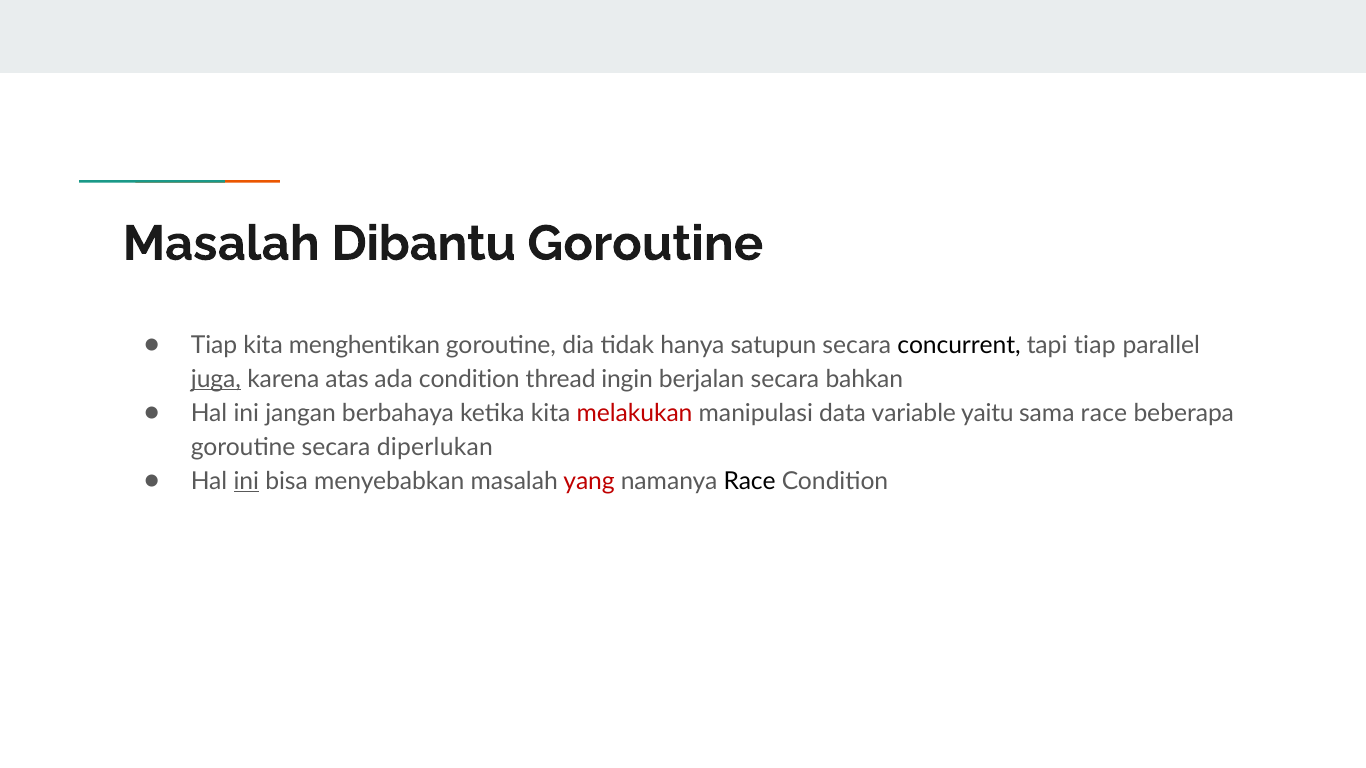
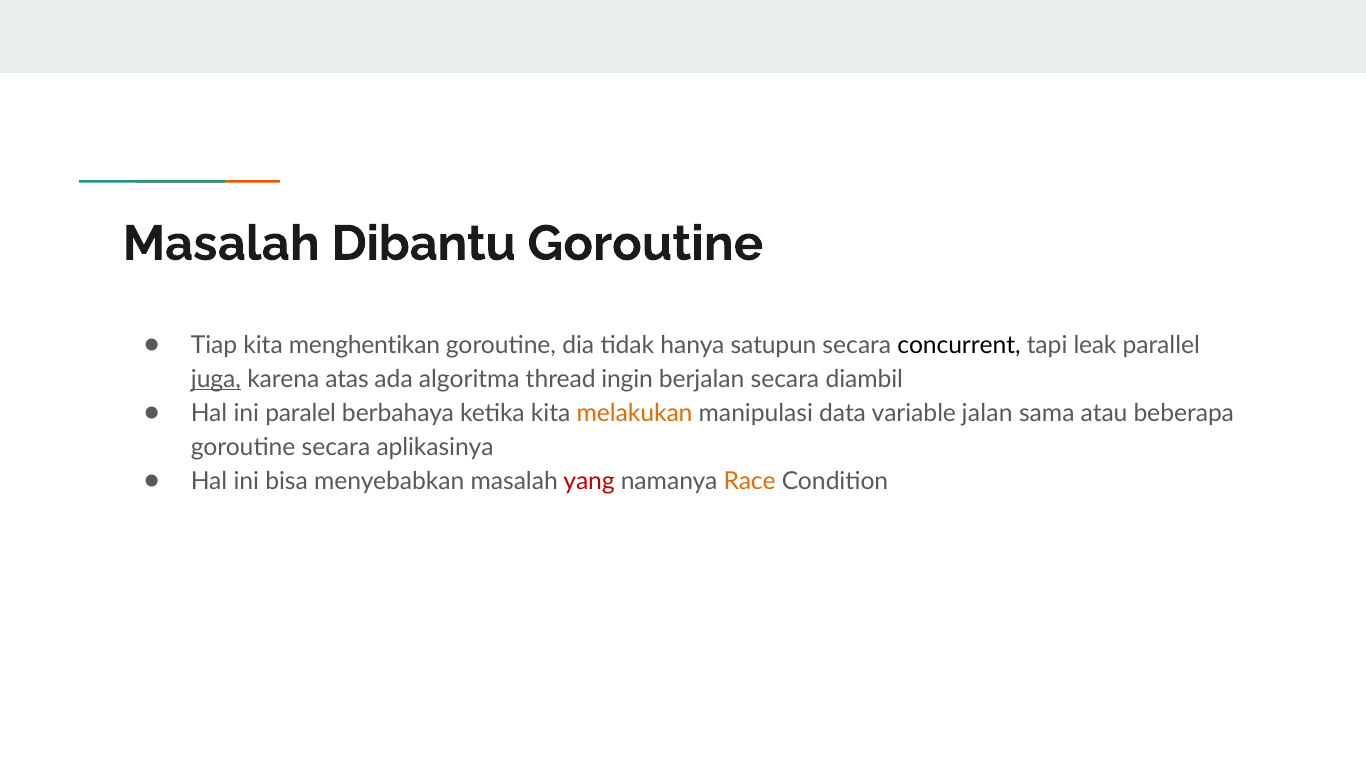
tapi tiap: tiap -> leak
ada condition: condition -> algoritma
bahkan: bahkan -> diambil
jangan: jangan -> paralel
melakukan colour: red -> orange
yaitu: yaitu -> jalan
sama race: race -> atau
diperlukan: diperlukan -> aplikasinya
ini at (246, 481) underline: present -> none
Race at (750, 481) colour: black -> orange
